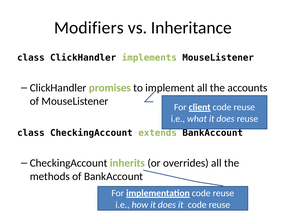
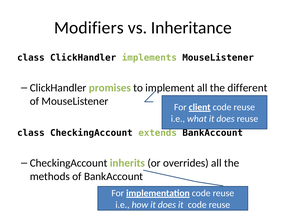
accounts: accounts -> different
